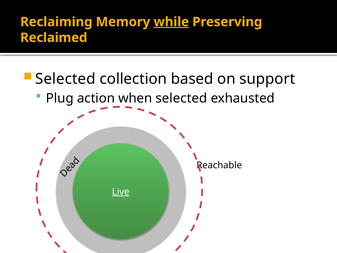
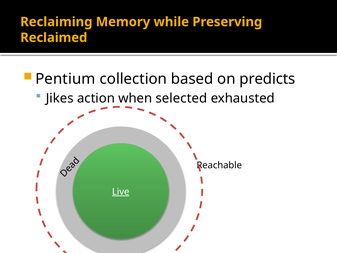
while underline: present -> none
Selected at (65, 79): Selected -> Pentium
support: support -> predicts
Plug: Plug -> Jikes
